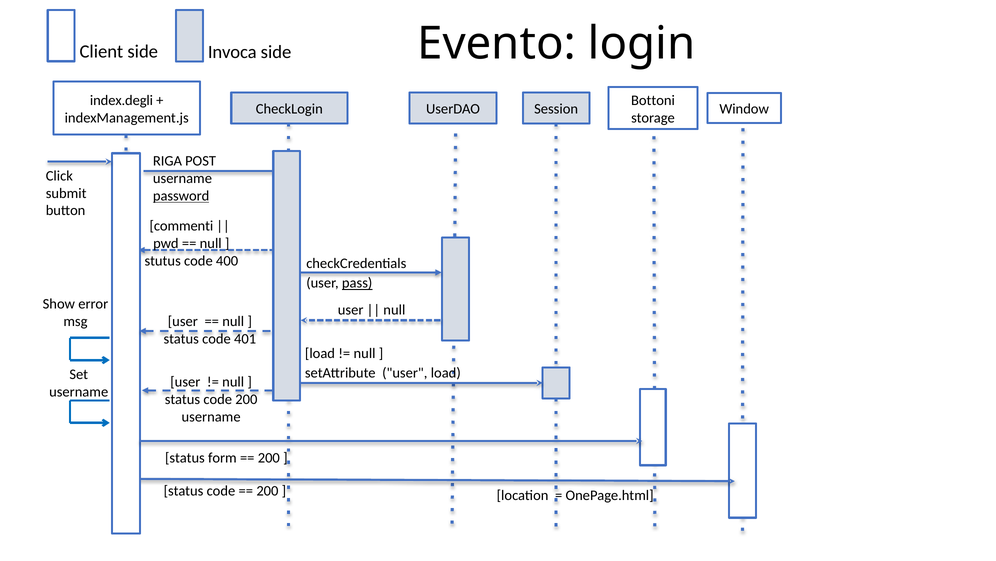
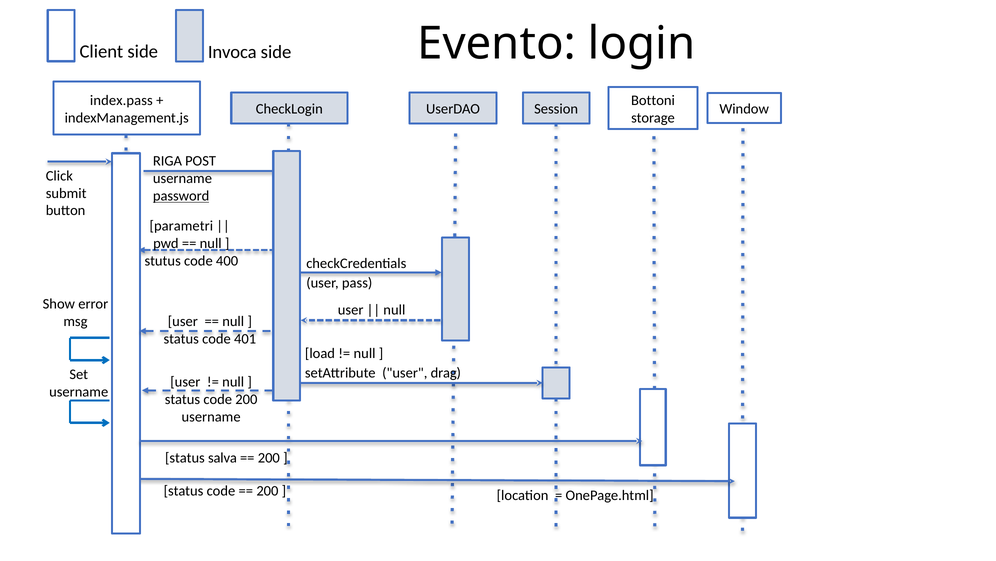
index.degli: index.degli -> index.pass
commenti: commenti -> parametri
pass underline: present -> none
user load: load -> drag
form: form -> salva
